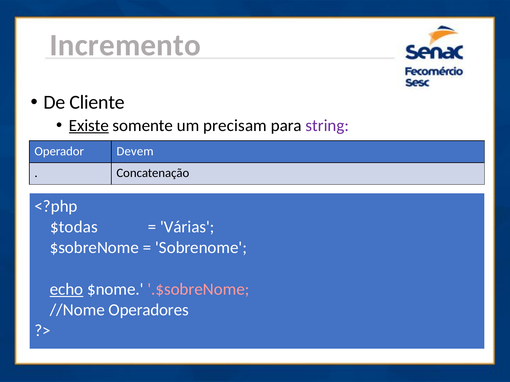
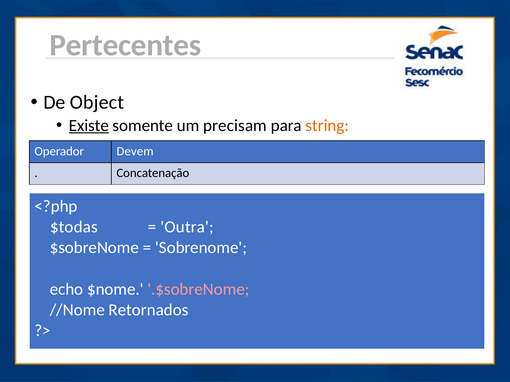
Incremento: Incremento -> Pertecentes
Cliente: Cliente -> Object
string colour: purple -> orange
Várias: Várias -> Outra
echo underline: present -> none
Operadores: Operadores -> Retornados
